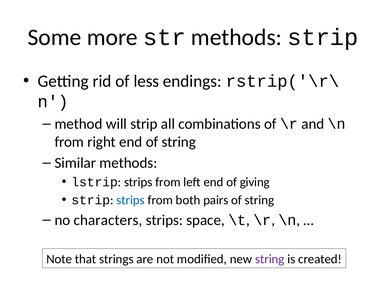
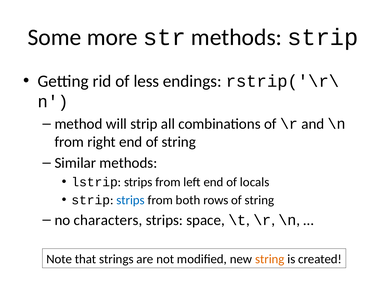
giving: giving -> locals
pairs: pairs -> rows
string at (270, 259) colour: purple -> orange
